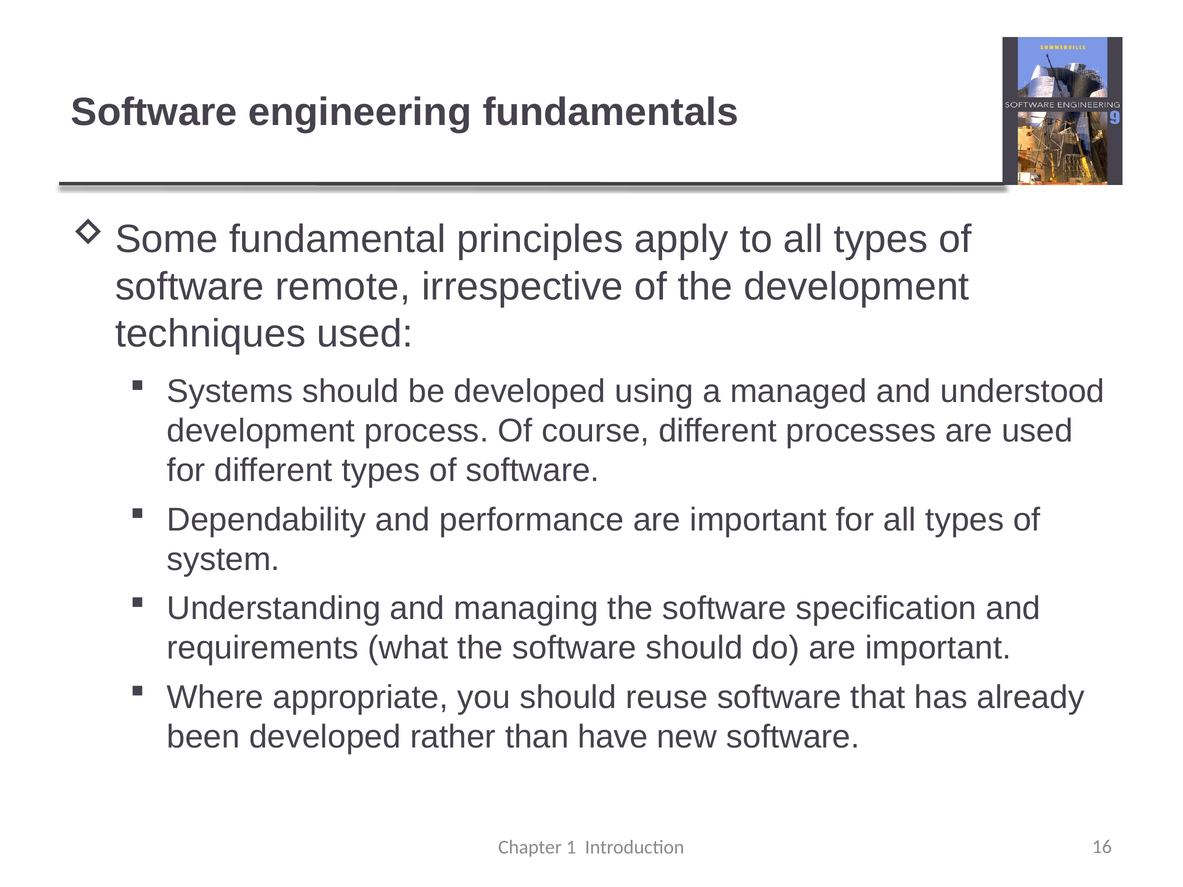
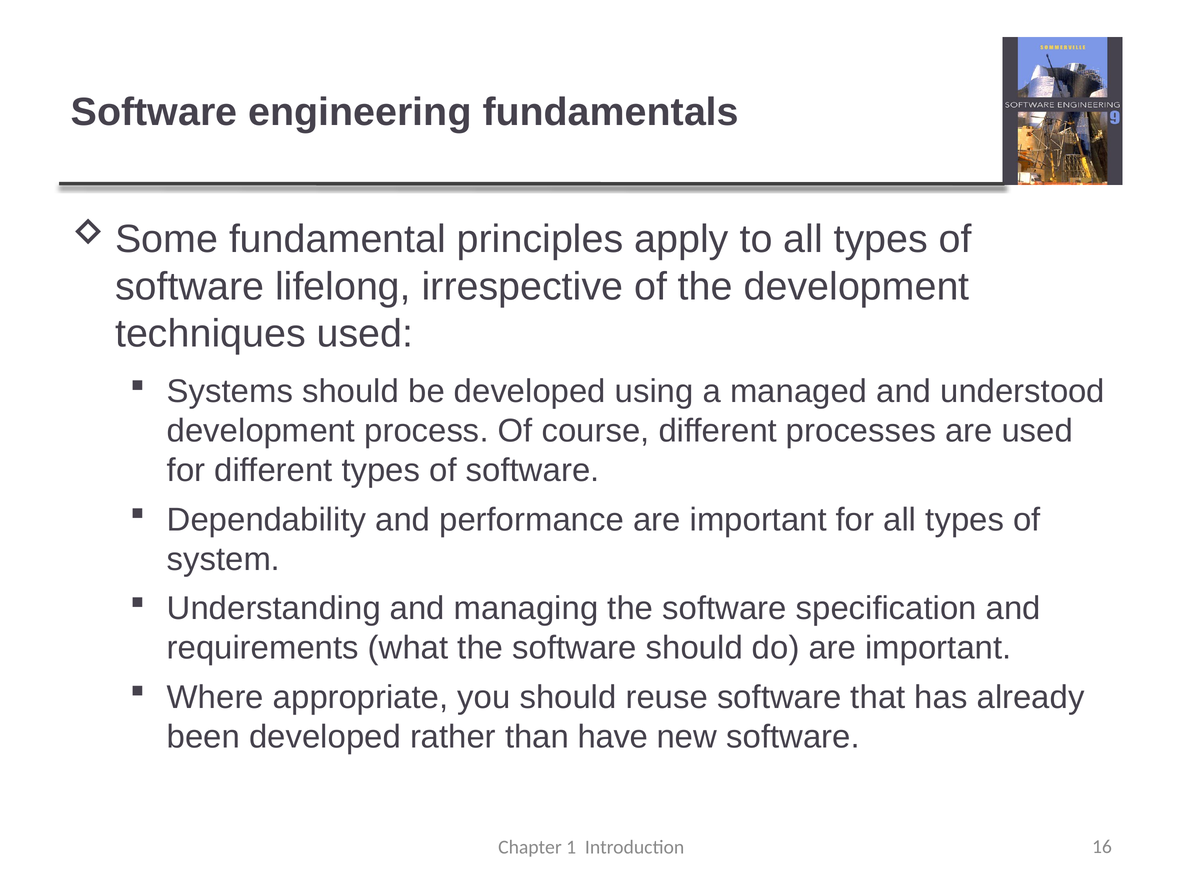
remote: remote -> lifelong
